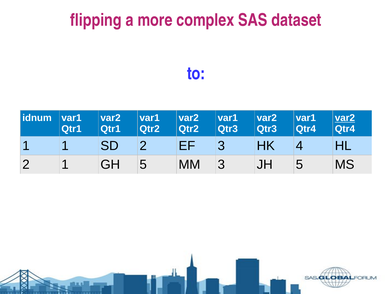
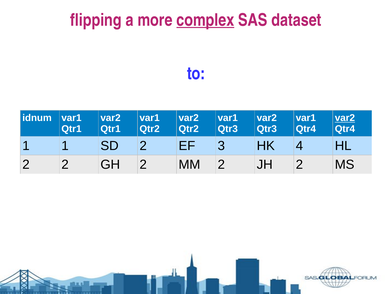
complex underline: none -> present
2 1: 1 -> 2
GH 5: 5 -> 2
MM 3: 3 -> 2
JH 5: 5 -> 2
